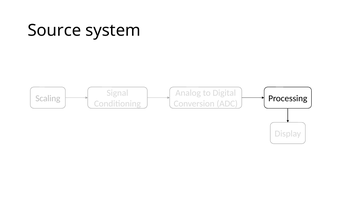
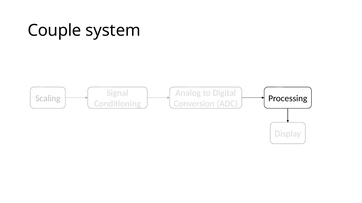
Source: Source -> Couple
